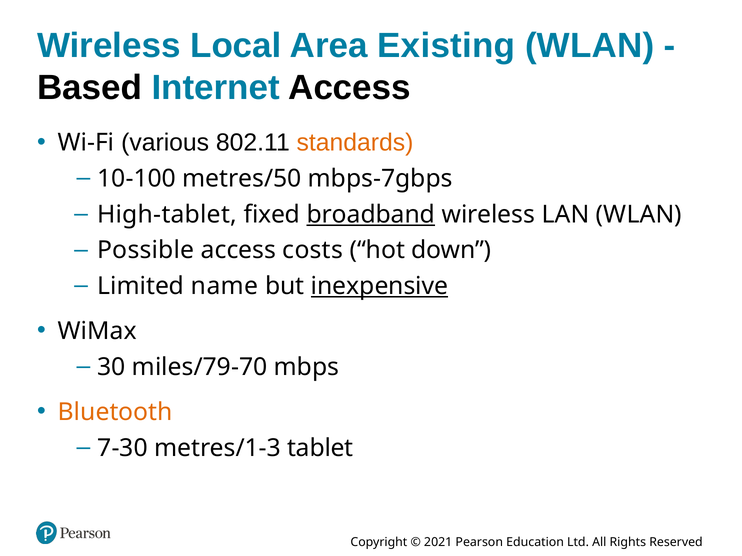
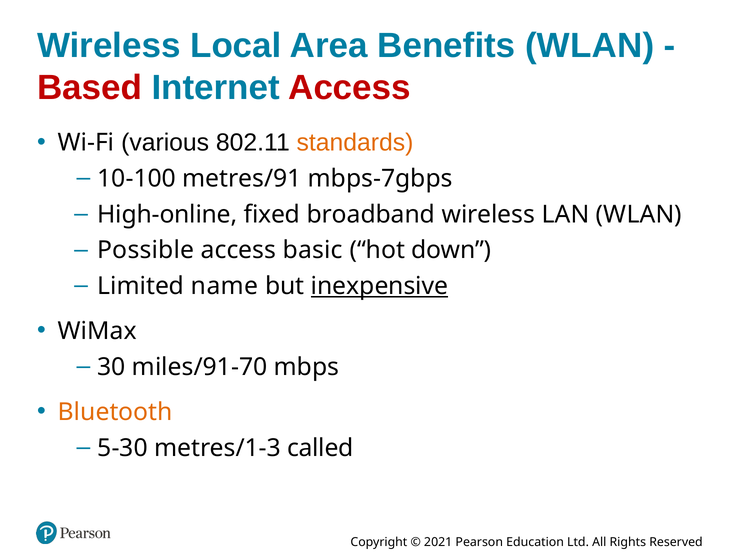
Existing: Existing -> Benefits
Based colour: black -> red
Access at (350, 88) colour: black -> red
metres/50: metres/50 -> metres/91
High-tablet: High-tablet -> High-online
broadband underline: present -> none
costs: costs -> basic
miles/79-70: miles/79-70 -> miles/91-70
7-30: 7-30 -> 5-30
tablet: tablet -> called
